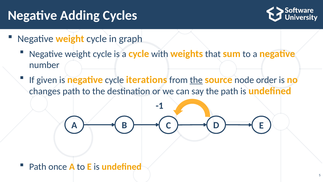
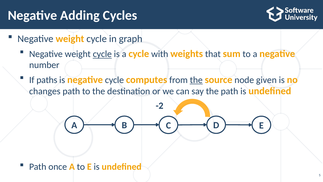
cycle at (102, 54) underline: none -> present
given: given -> paths
iterations: iterations -> computes
order: order -> given
-1: -1 -> -2
